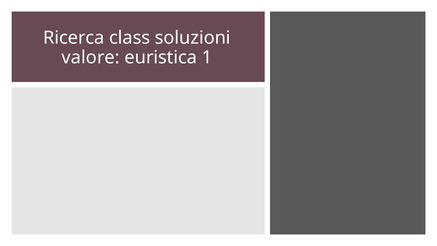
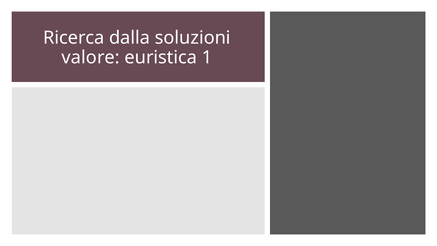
class: class -> dalla
